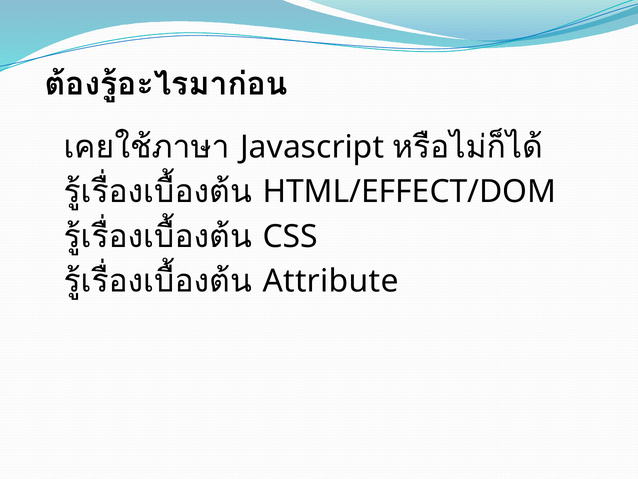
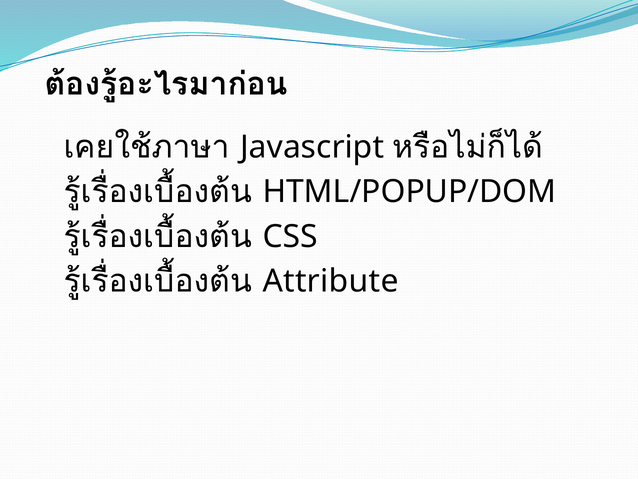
HTML/EFFECT/DOM: HTML/EFFECT/DOM -> HTML/POPUP/DOM
